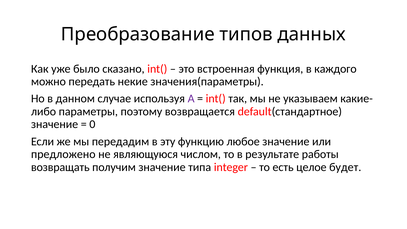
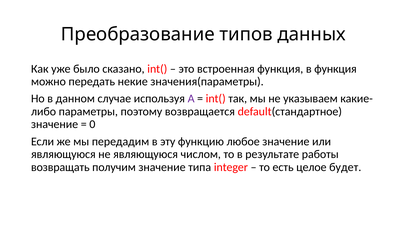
в каждого: каждого -> функция
предложено at (63, 154): предложено -> являющуюся
